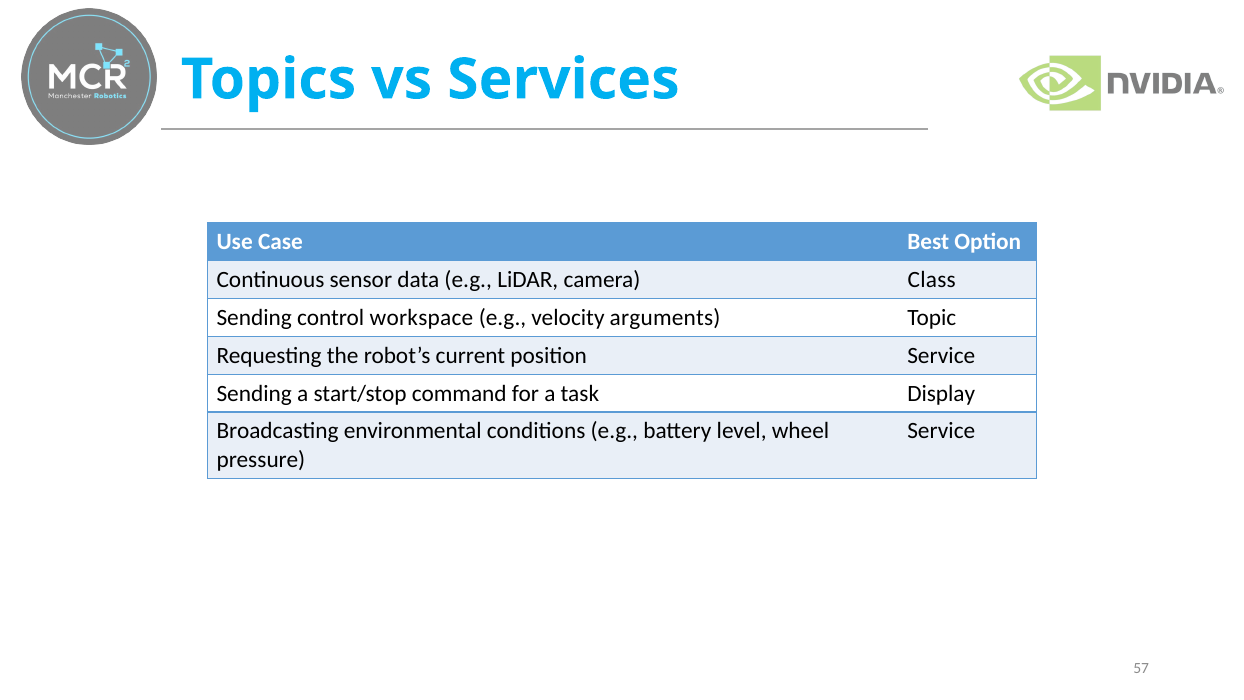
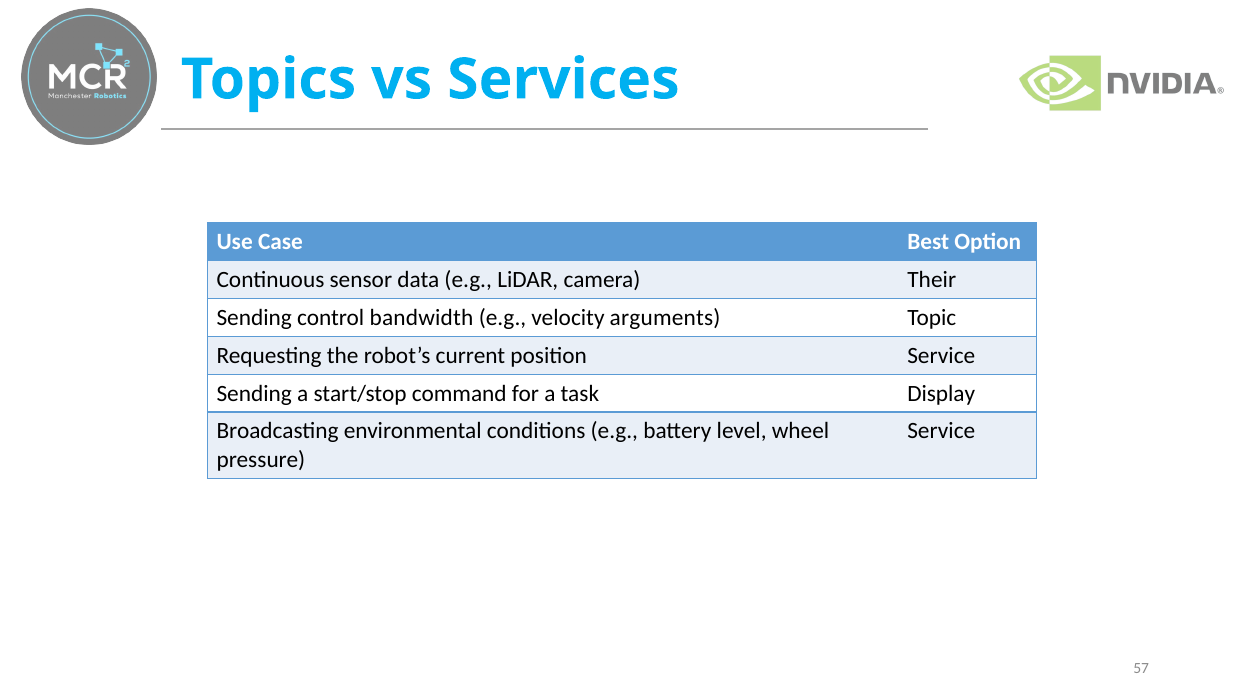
Class: Class -> Their
workspace: workspace -> bandwidth
